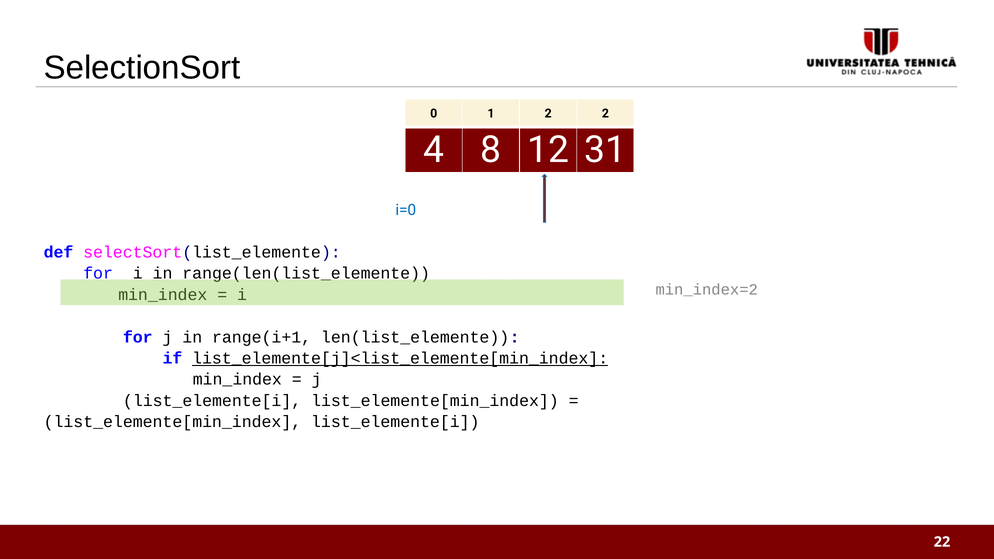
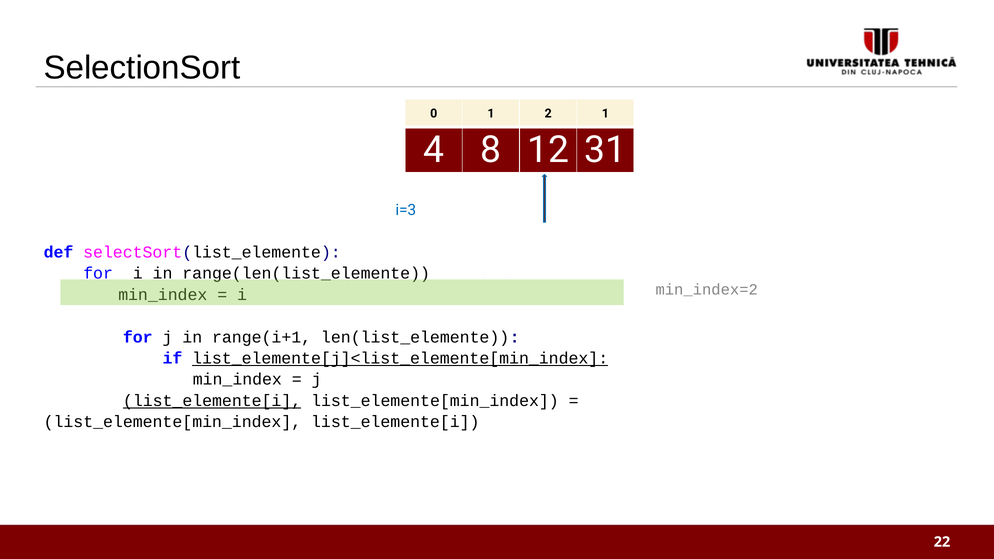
2 at (605, 113): 2 -> 1
i=0: i=0 -> i=3
list_elemente[i at (212, 401) underline: none -> present
